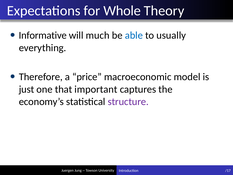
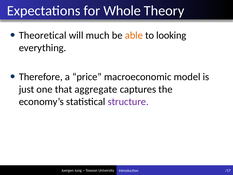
Informative: Informative -> Theoretical
able colour: blue -> orange
usually: usually -> looking
important: important -> aggregate
